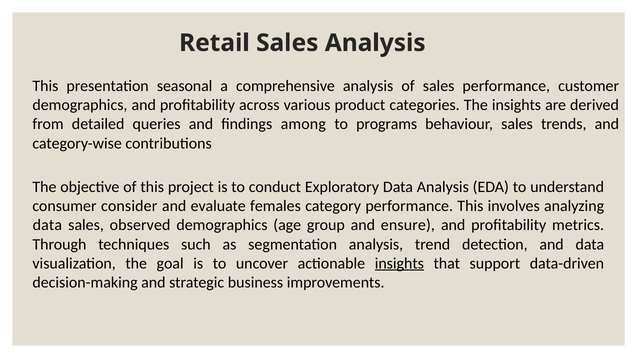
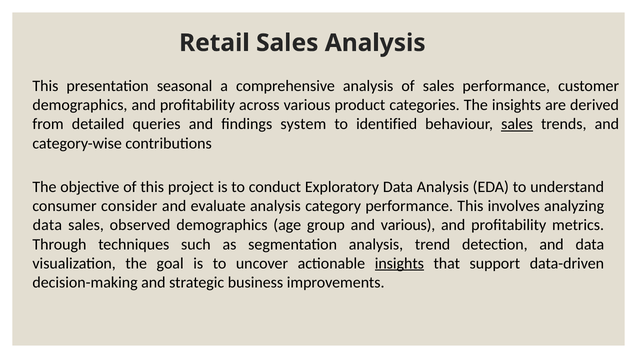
among: among -> system
programs: programs -> identified
sales at (517, 124) underline: none -> present
evaluate females: females -> analysis
and ensure: ensure -> various
